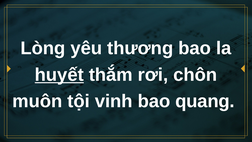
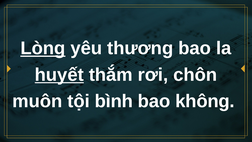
Lòng underline: none -> present
vinh: vinh -> bình
quang: quang -> không
